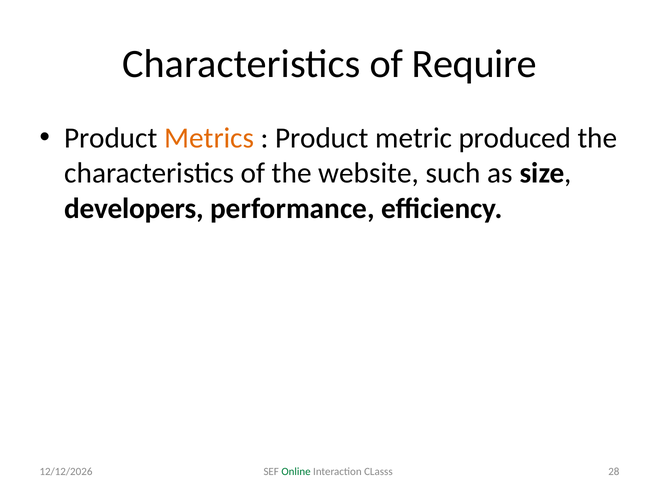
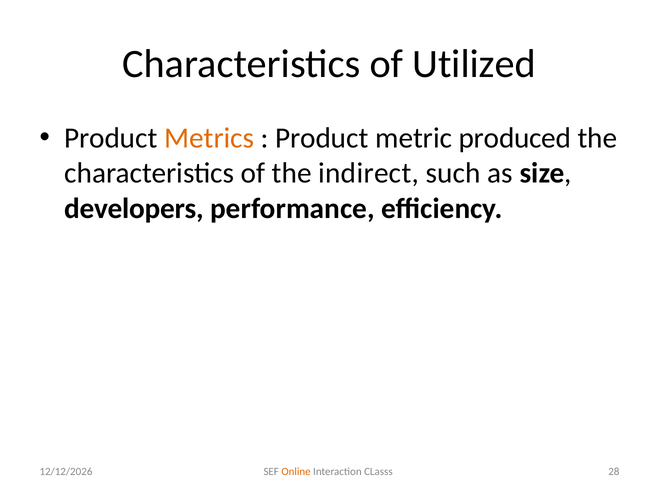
Require: Require -> Utilized
website: website -> indirect
Online colour: green -> orange
